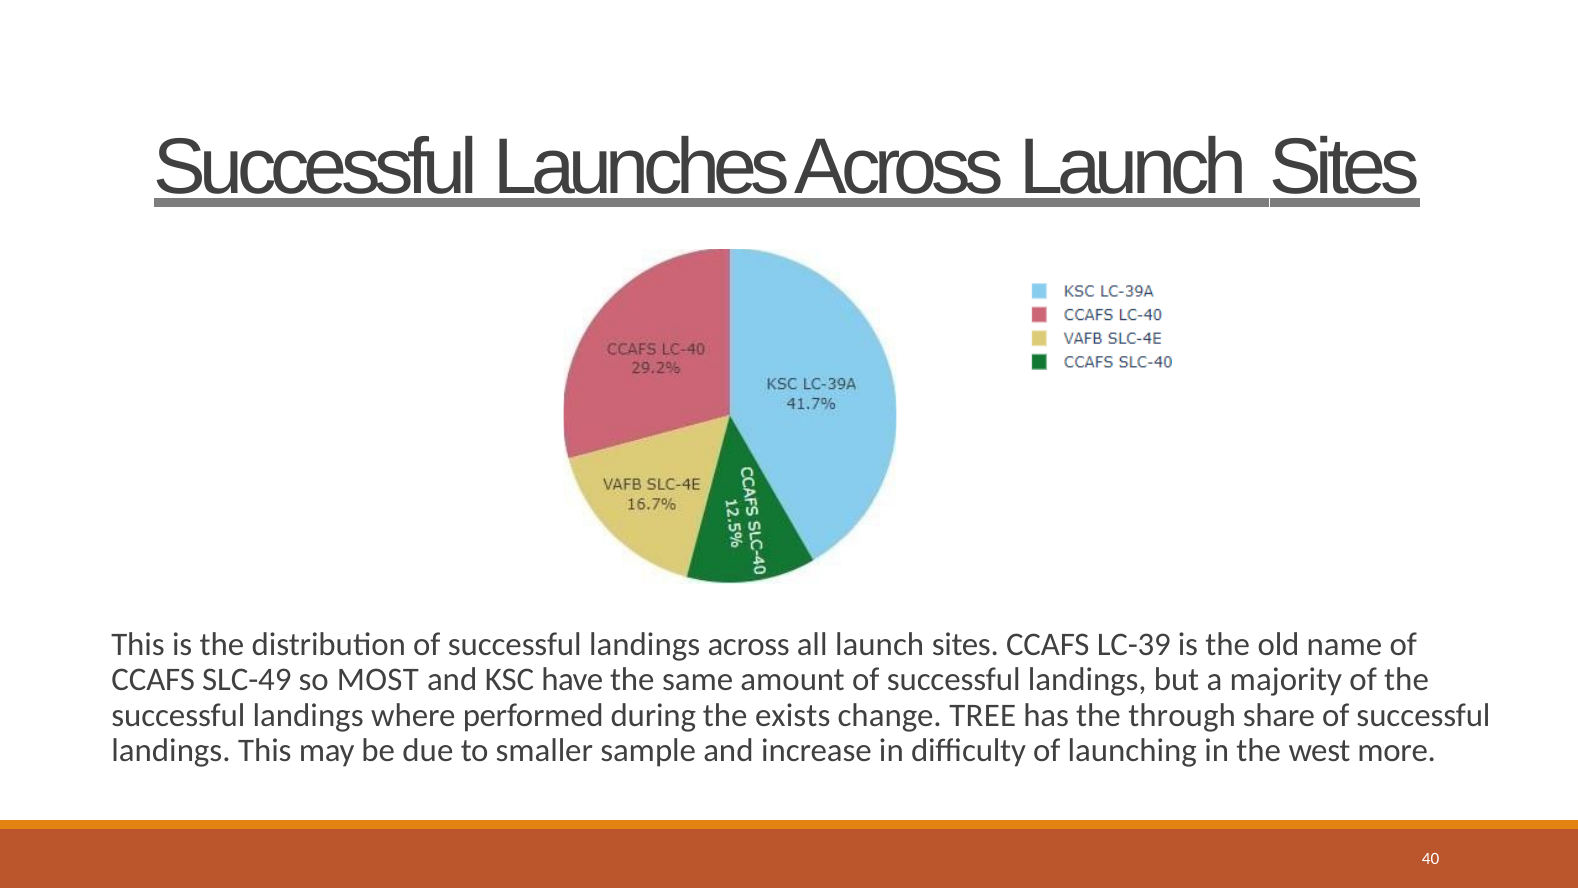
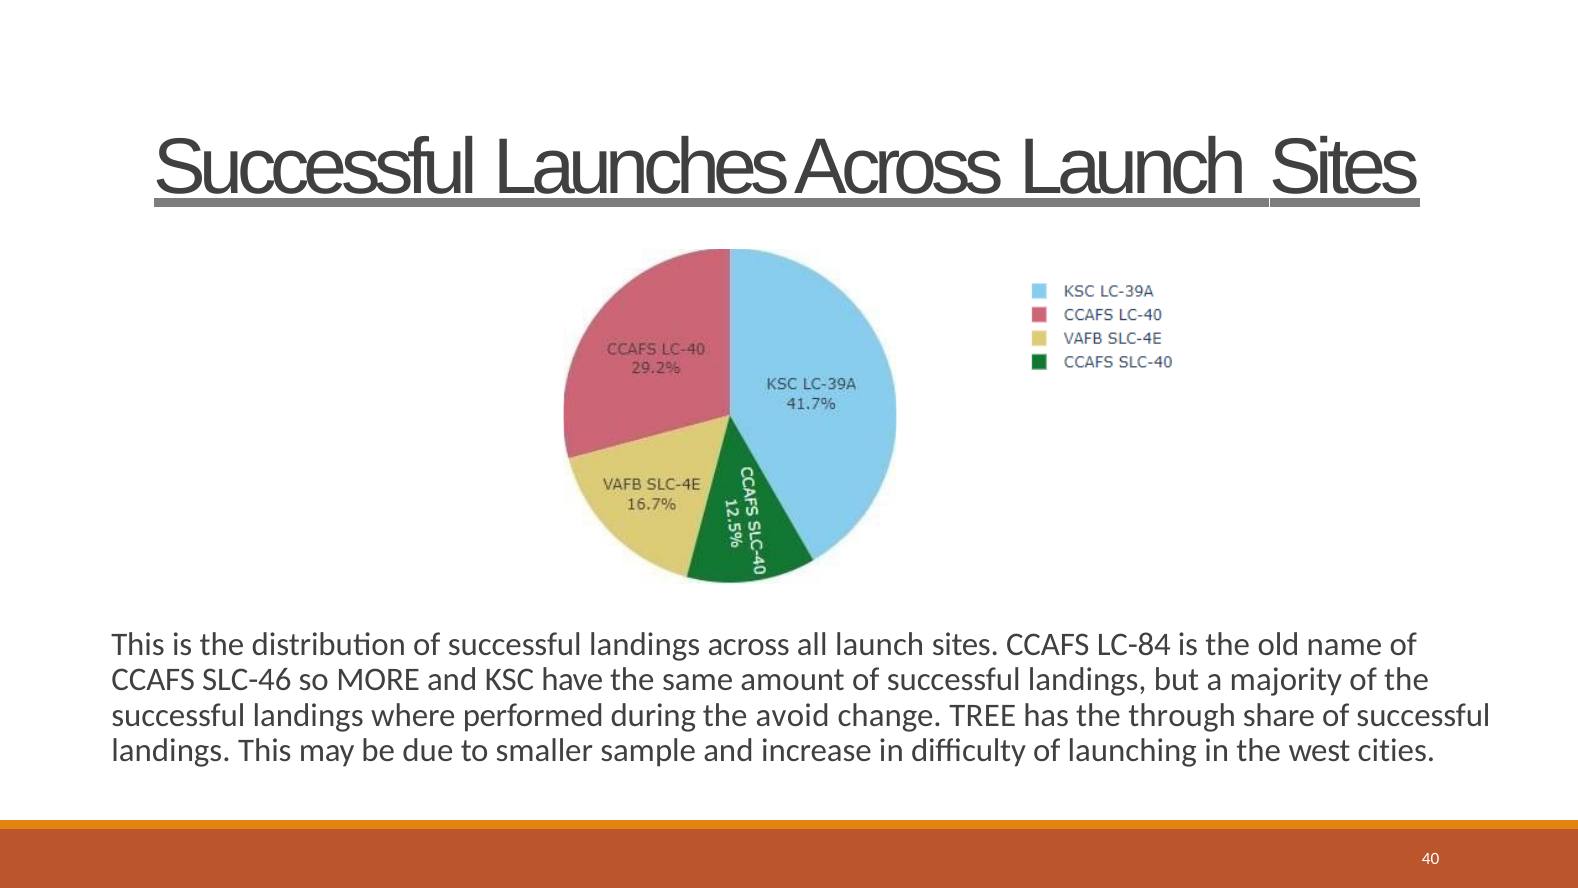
LC-39: LC-39 -> LC-84
SLC-49: SLC-49 -> SLC-46
MOST: MOST -> MORE
exists: exists -> avoid
more: more -> cities
